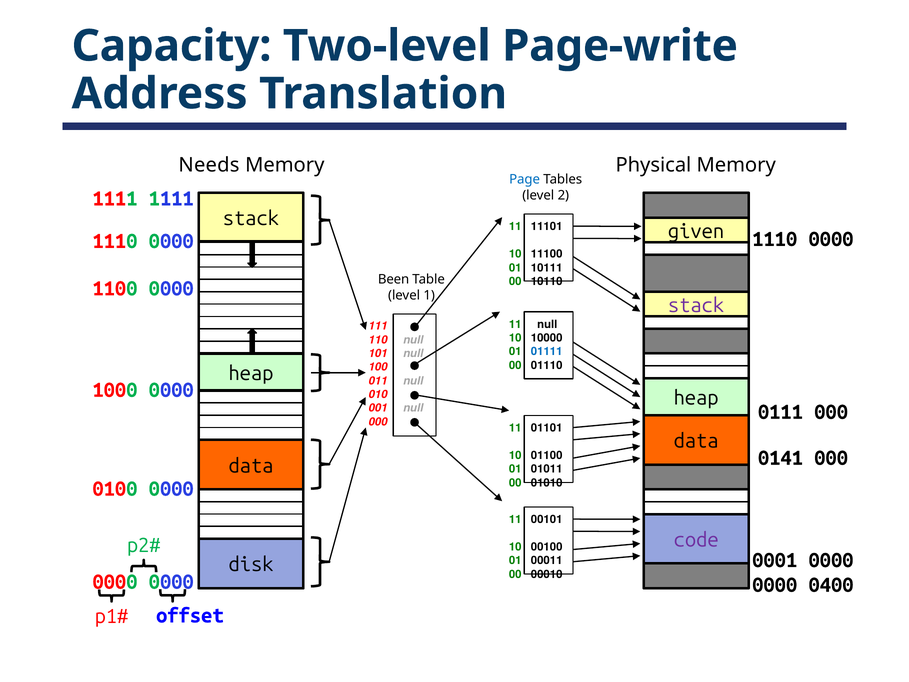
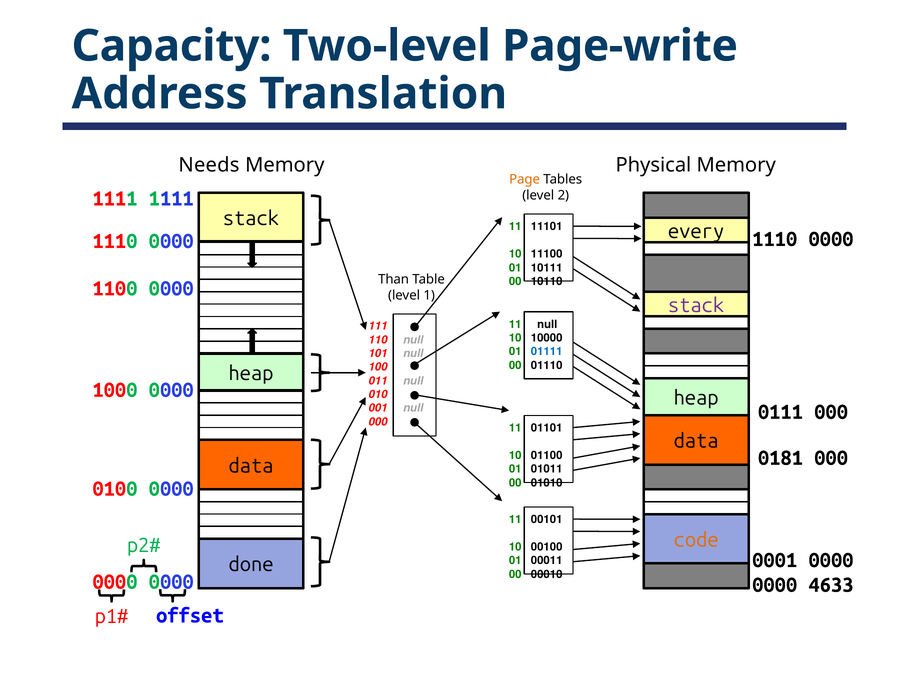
Page colour: blue -> orange
given: given -> every
Been: Been -> Than
0141: 0141 -> 0181
code colour: purple -> orange
disk: disk -> done
0400: 0400 -> 4633
